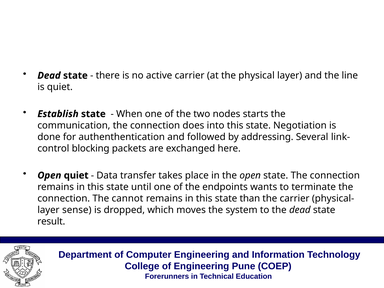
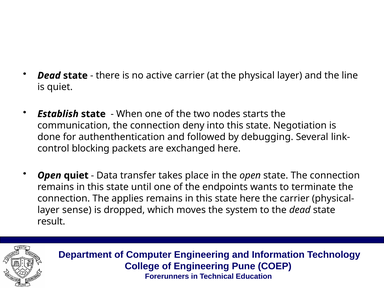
does: does -> deny
addressing: addressing -> debugging
cannot: cannot -> applies
state than: than -> here
